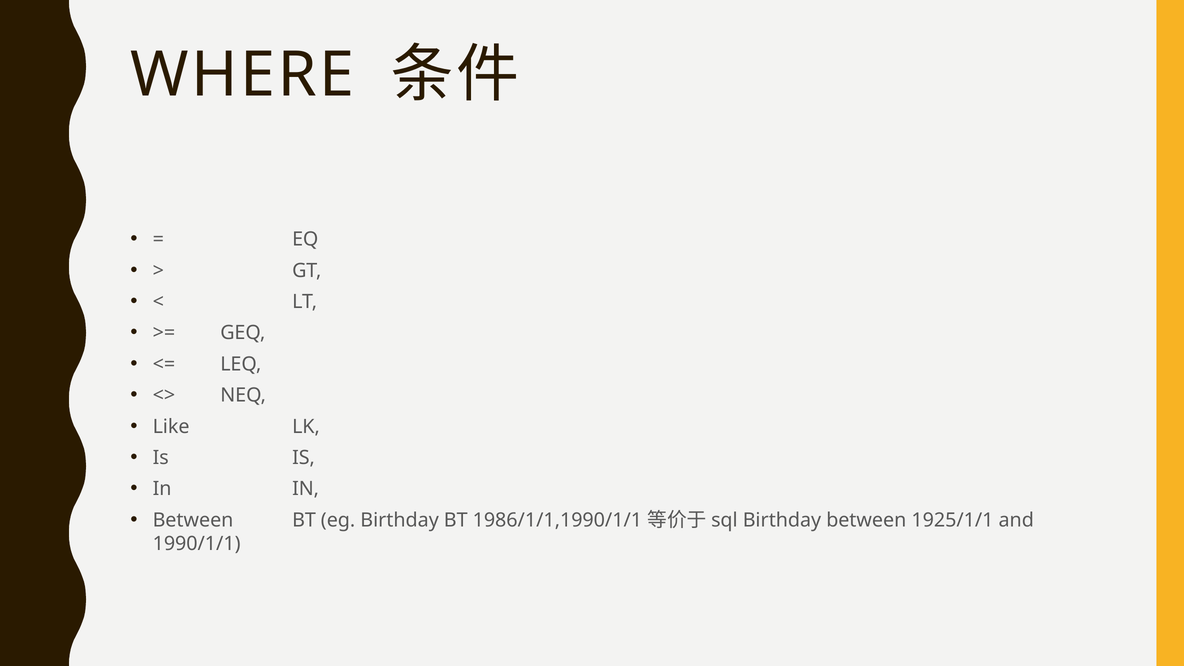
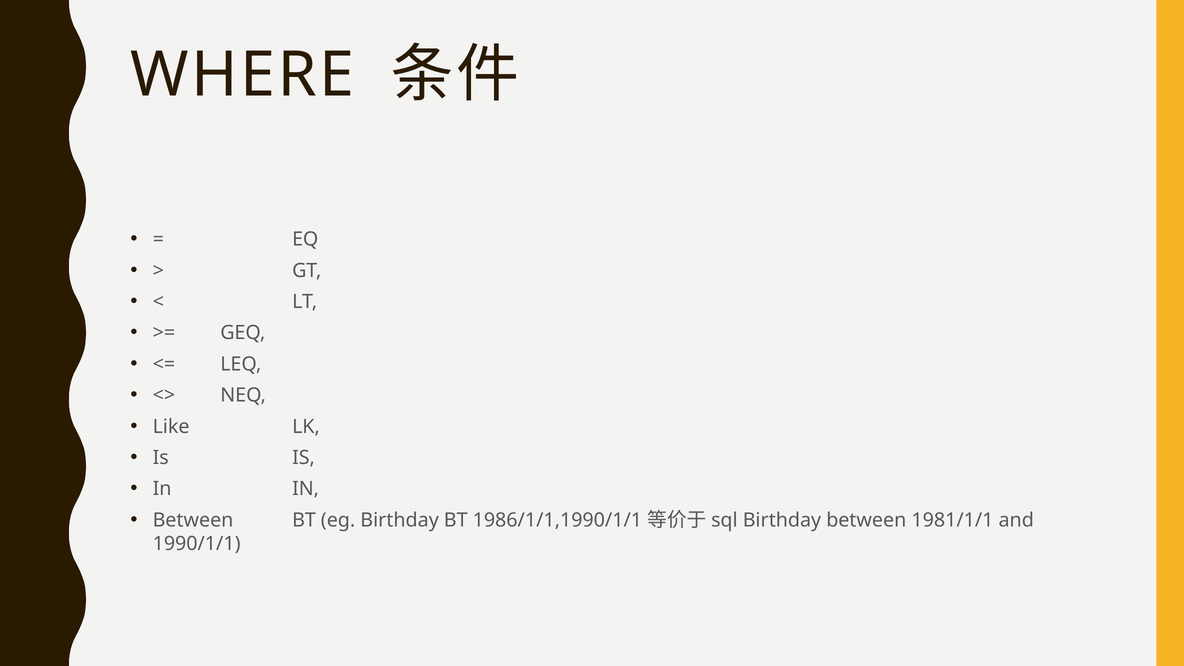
1925/1/1: 1925/1/1 -> 1981/1/1
